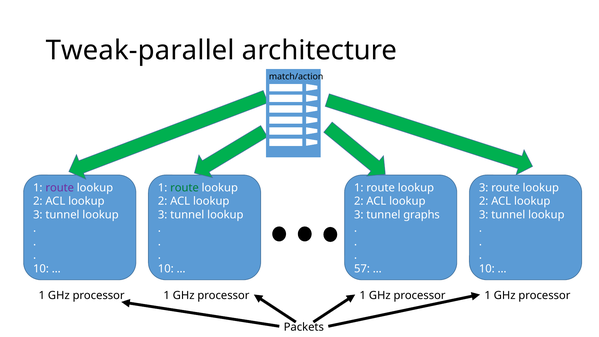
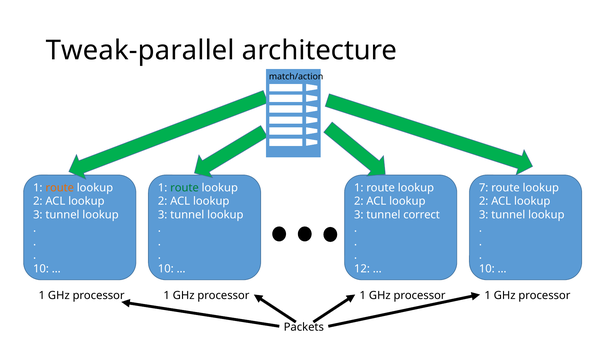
route at (60, 188) colour: purple -> orange
3 at (484, 188): 3 -> 7
graphs: graphs -> correct
57: 57 -> 12
